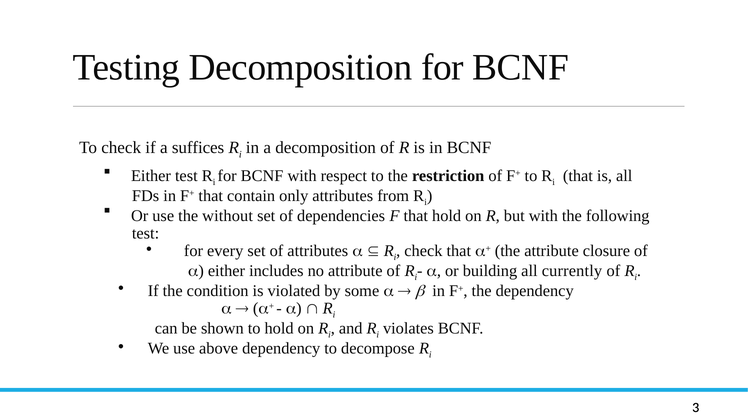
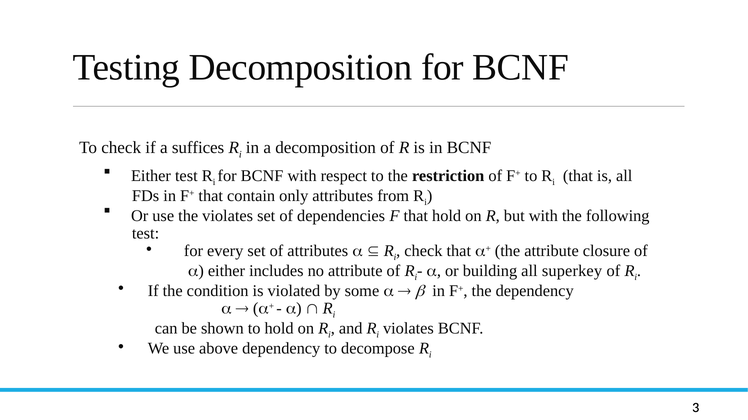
the without: without -> violates
currently: currently -> superkey
